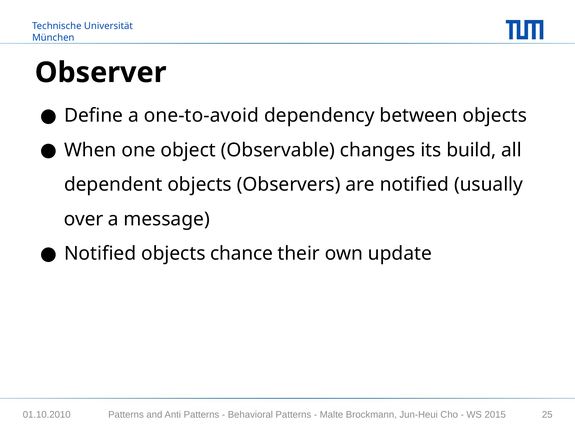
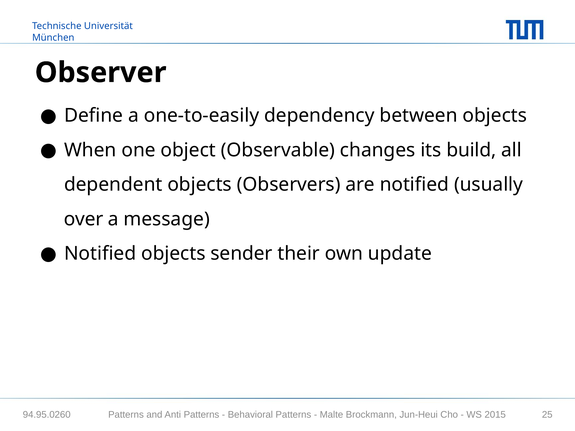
one-to-avoid: one-to-avoid -> one-to-easily
chance: chance -> sender
01.10.2010: 01.10.2010 -> 94.95.0260
